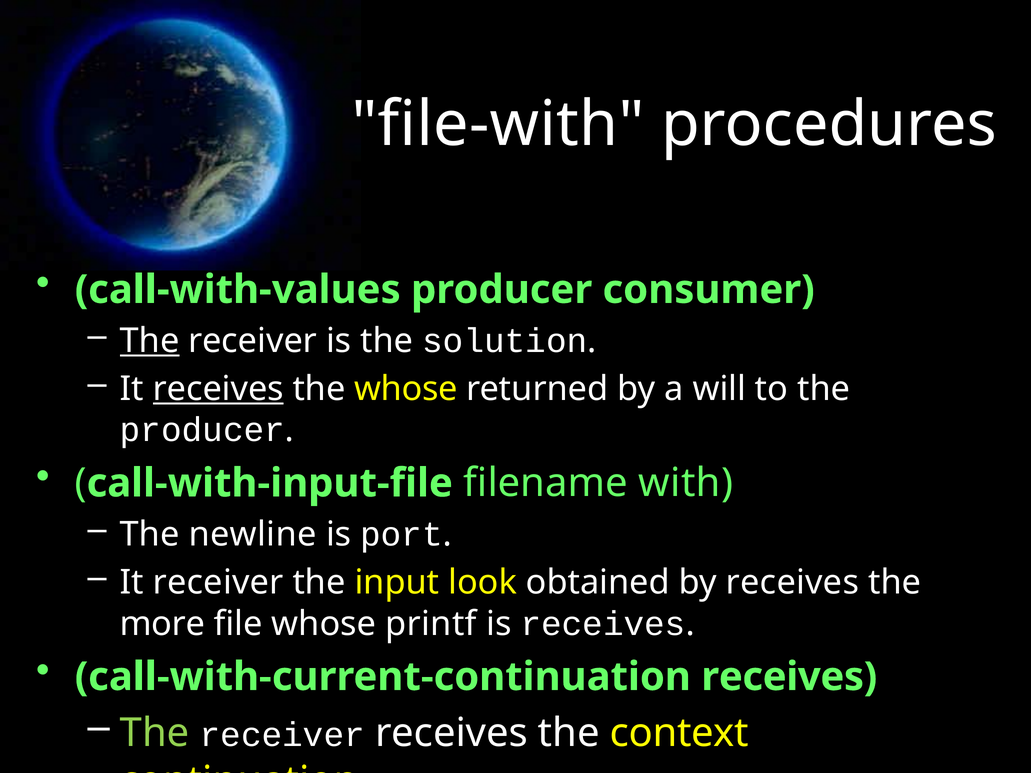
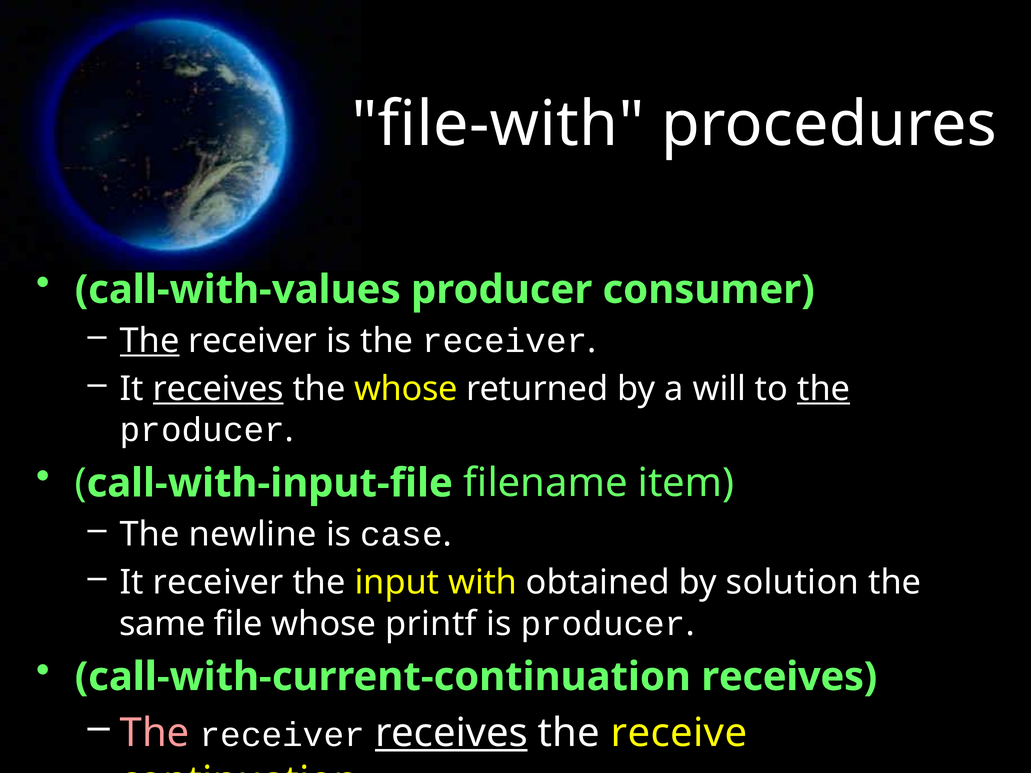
is the solution: solution -> receiver
the at (824, 389) underline: none -> present
with: with -> item
port: port -> case
look: look -> with
by receives: receives -> solution
more: more -> same
is receives: receives -> producer
The at (155, 733) colour: light green -> pink
receives at (451, 733) underline: none -> present
context: context -> receive
